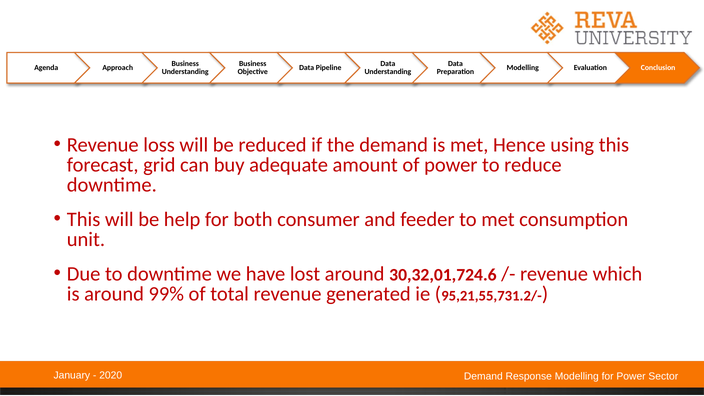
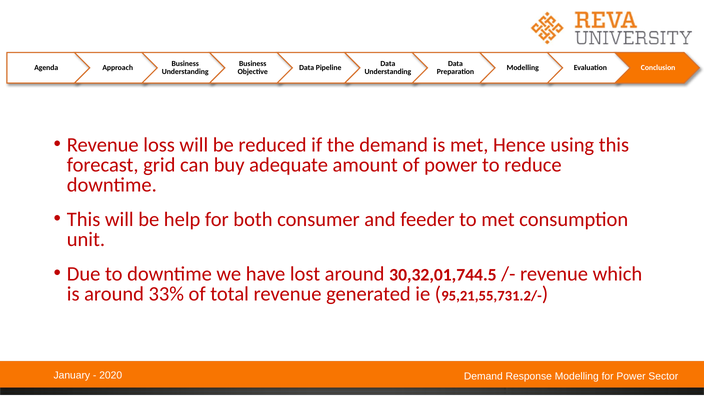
30,32,01,724.6: 30,32,01,724.6 -> 30,32,01,744.5
99%: 99% -> 33%
